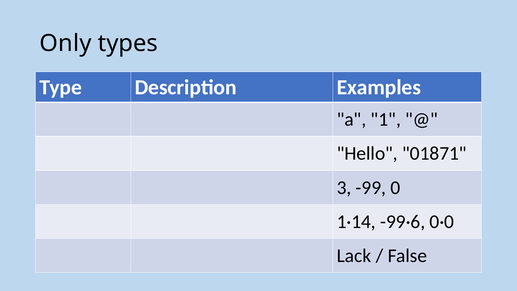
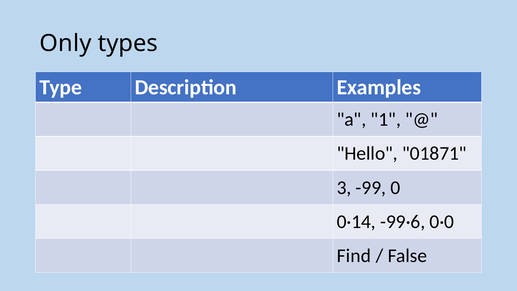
1·14: 1·14 -> 0·14
Lack: Lack -> Find
